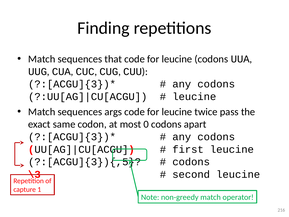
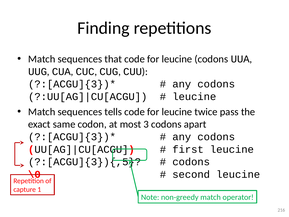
args: args -> tells
0: 0 -> 3
\3: \3 -> \0
